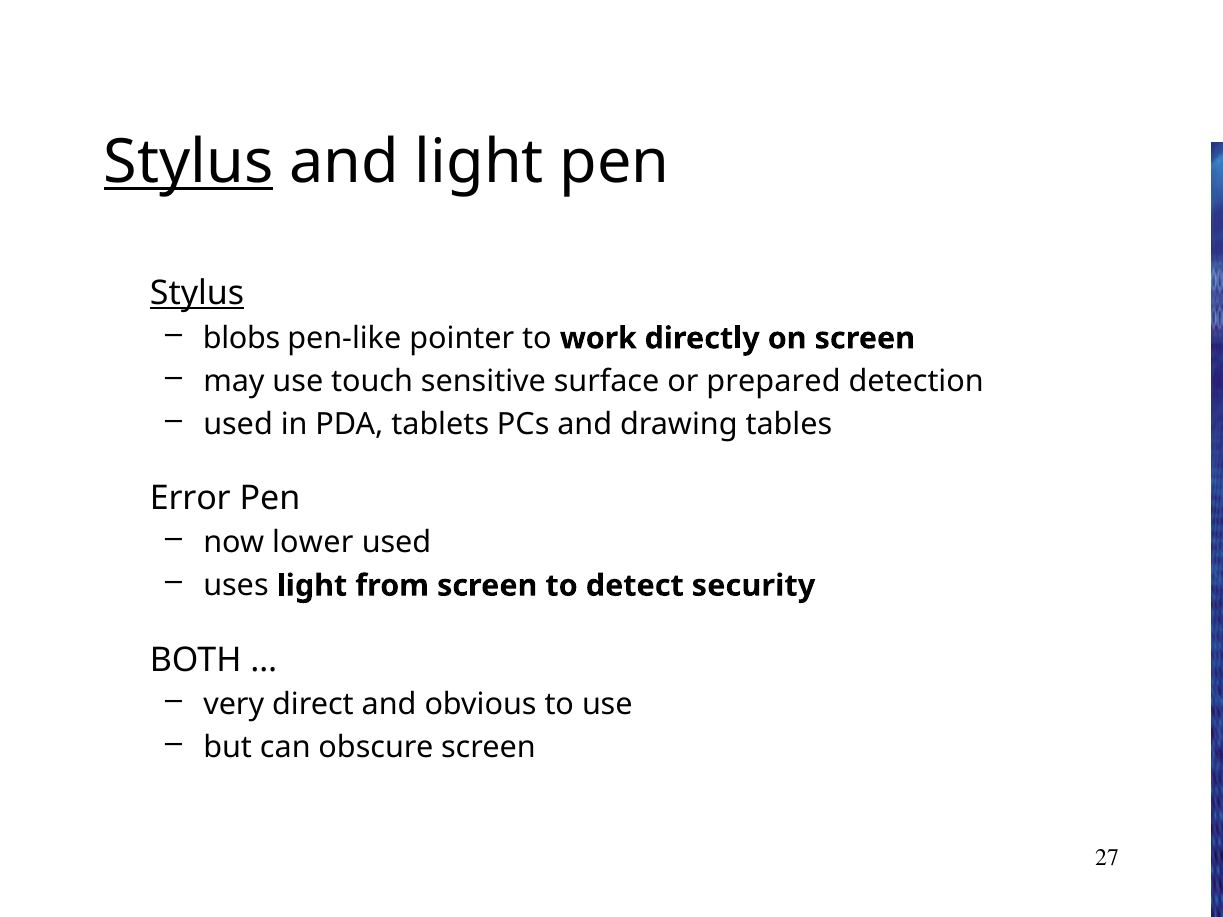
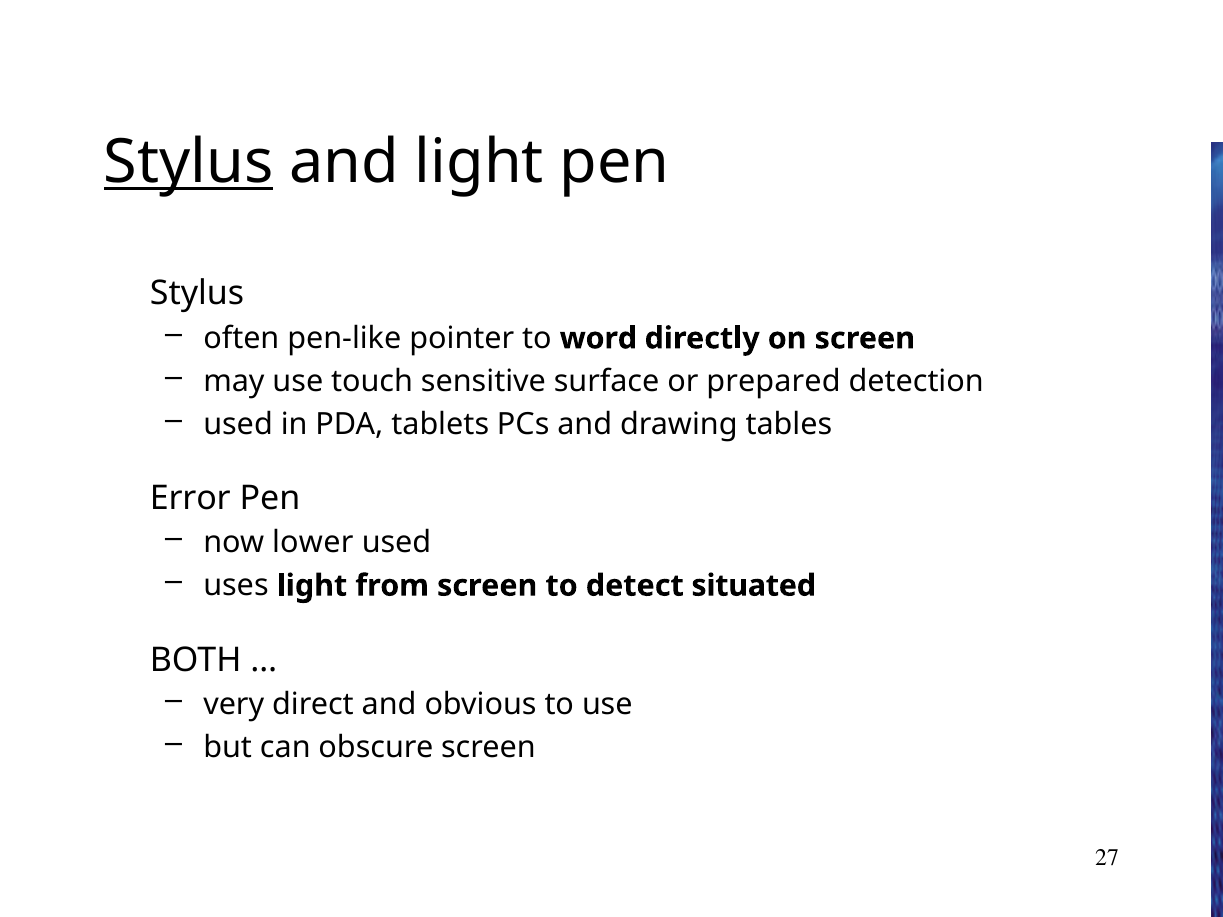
Stylus at (197, 294) underline: present -> none
blobs: blobs -> often
work: work -> word
security: security -> situated
